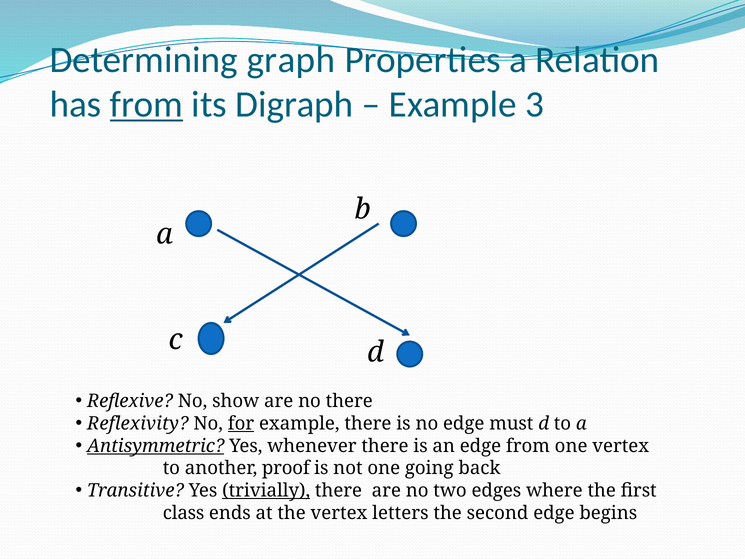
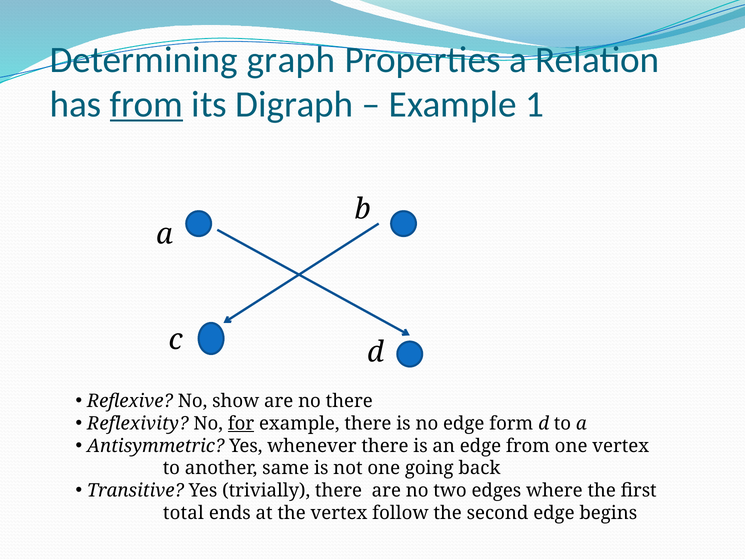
3: 3 -> 1
must: must -> form
Antisymmetric underline: present -> none
proof: proof -> same
trivially underline: present -> none
class: class -> total
letters: letters -> follow
